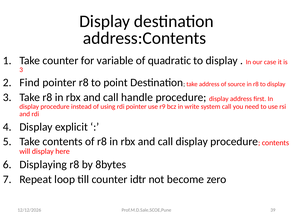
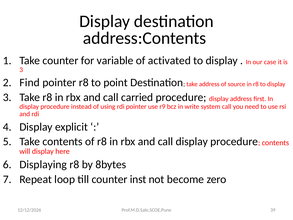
quadratic: quadratic -> activated
handle: handle -> carried
idtr: idtr -> inst
